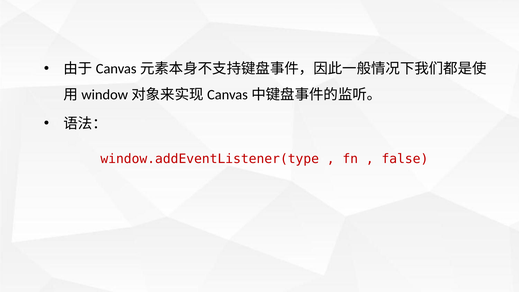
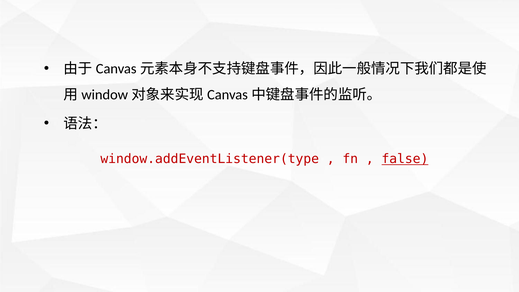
false underline: none -> present
